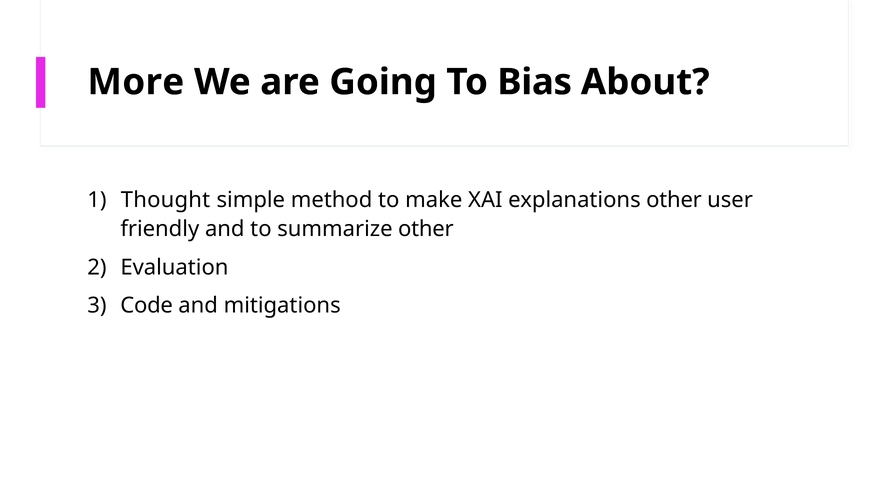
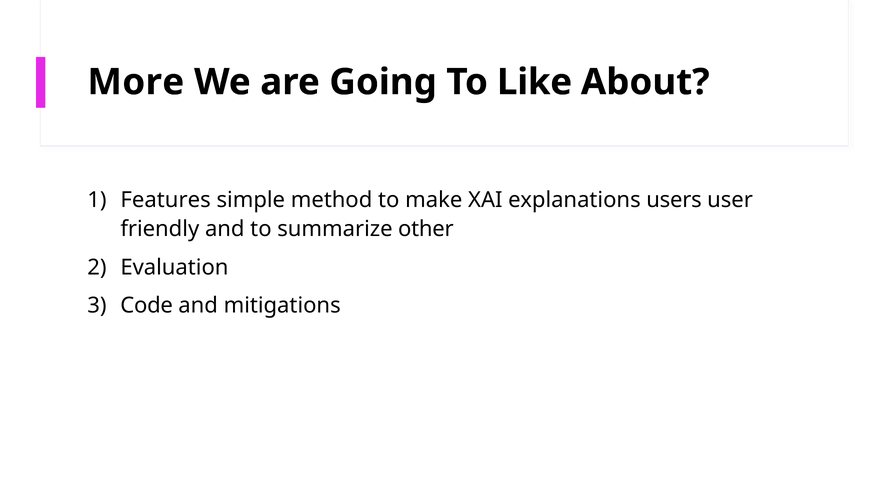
Bias: Bias -> Like
Thought: Thought -> Features
explanations other: other -> users
